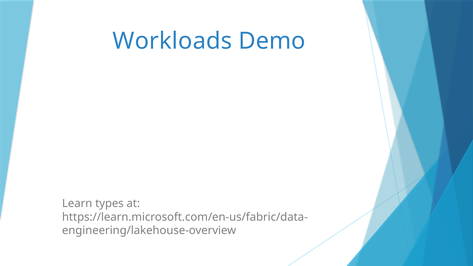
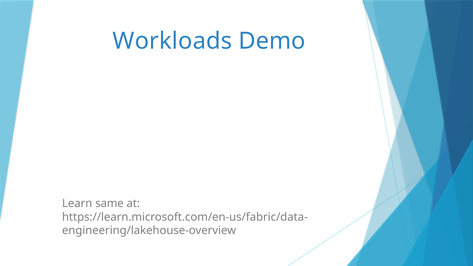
types: types -> same
